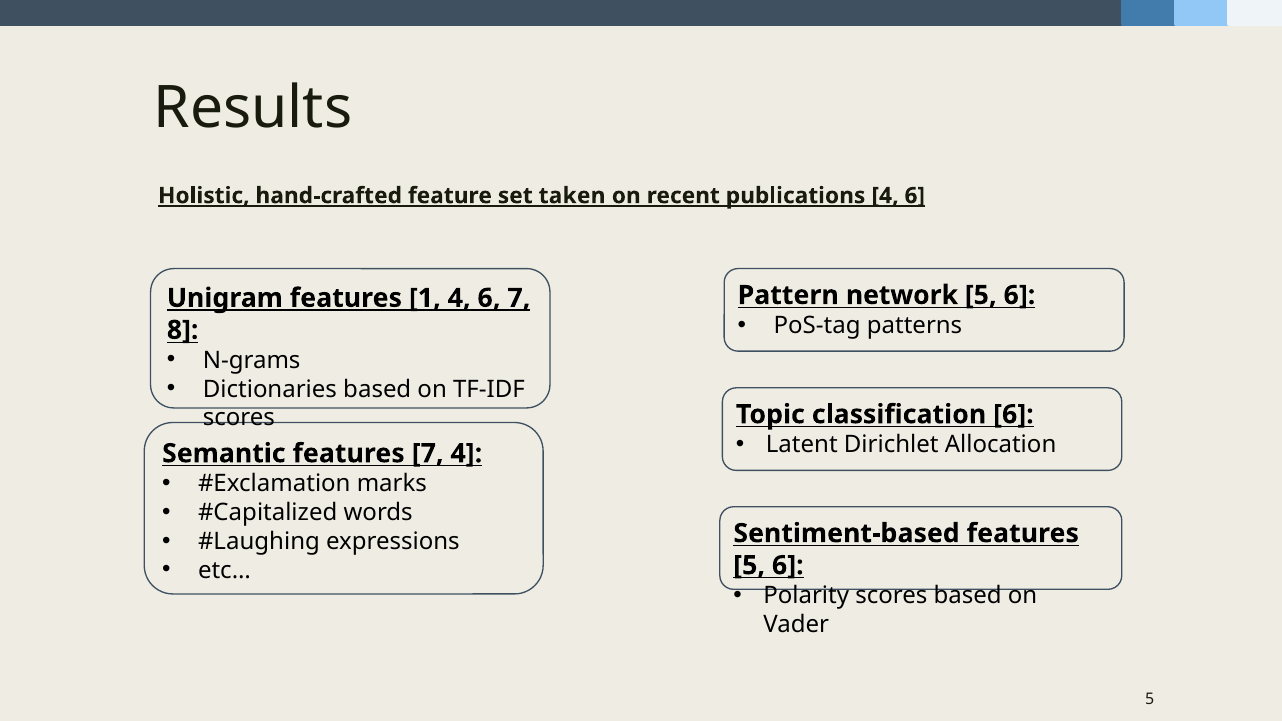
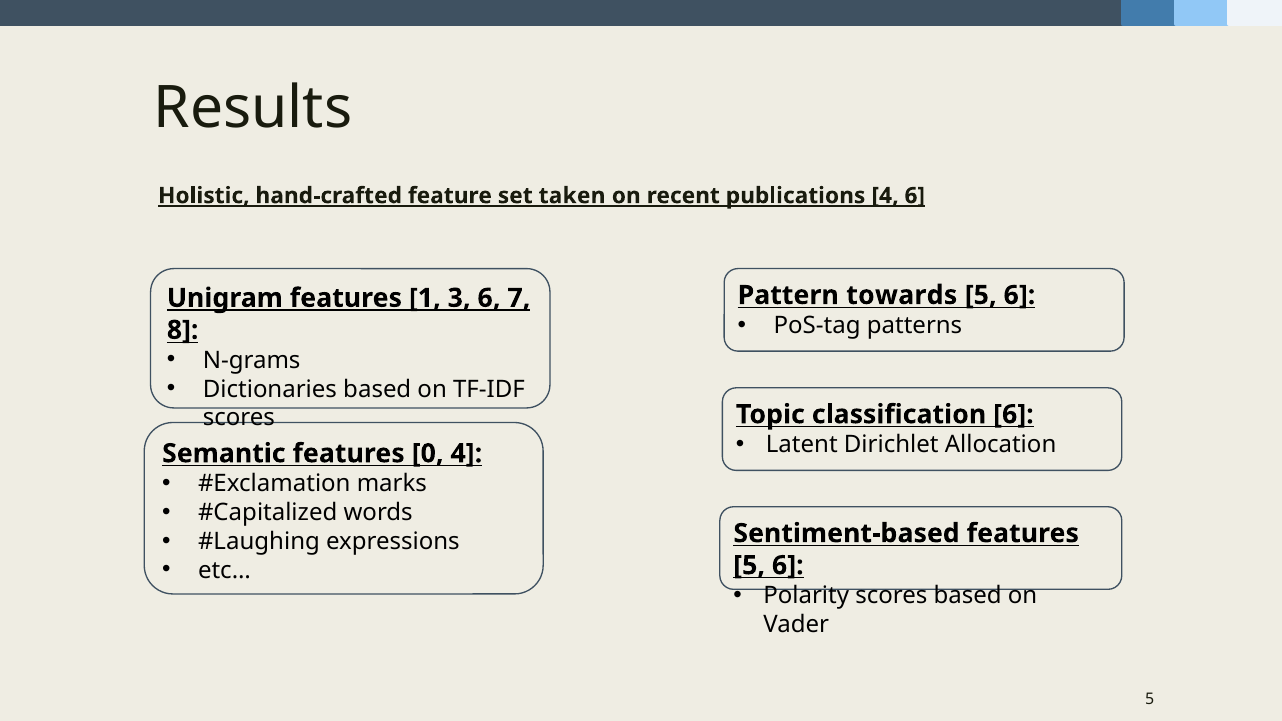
network: network -> towards
1 4: 4 -> 3
features 7: 7 -> 0
